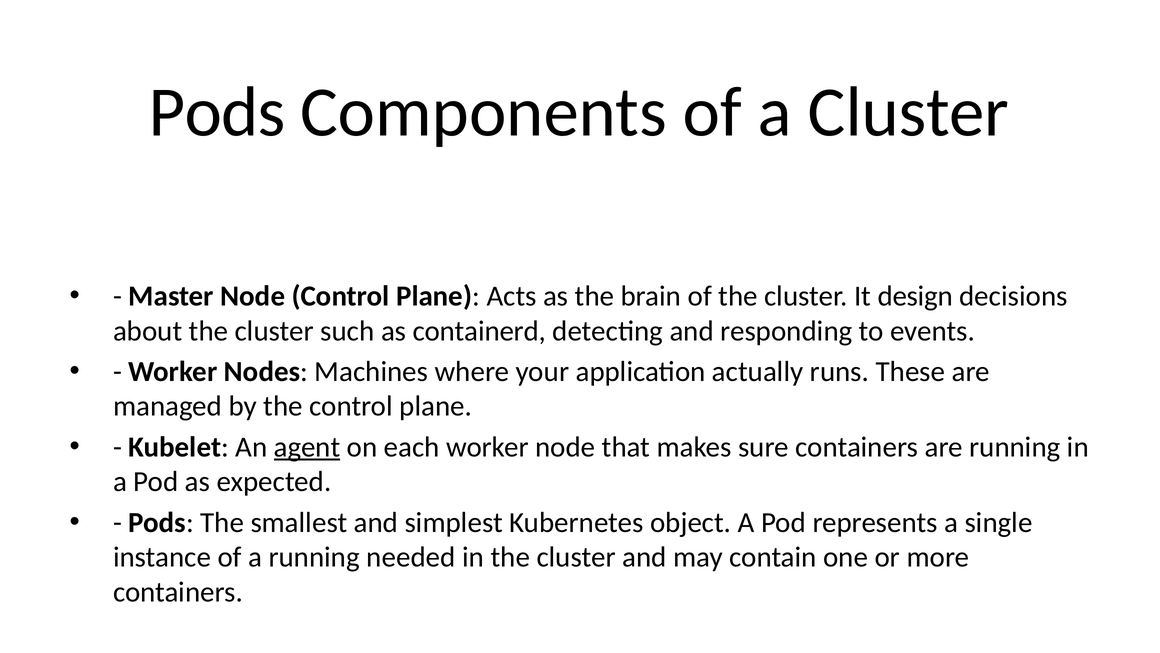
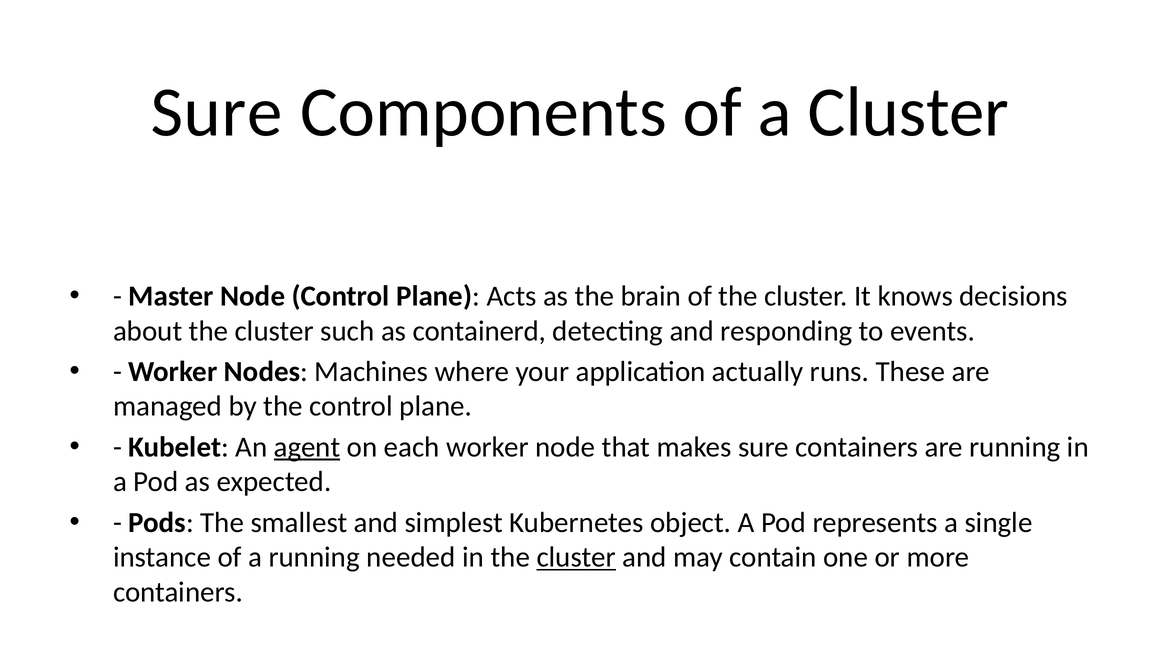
Pods at (217, 112): Pods -> Sure
design: design -> knows
cluster at (576, 557) underline: none -> present
